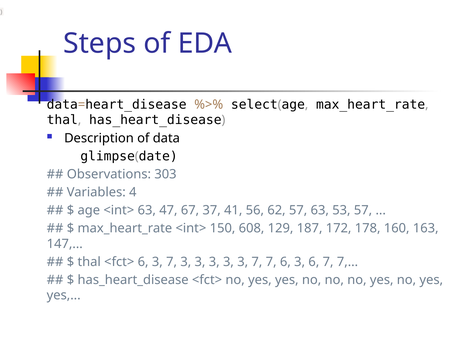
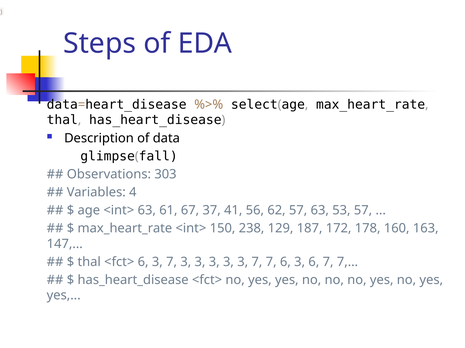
date: date -> fall
47: 47 -> 61
608: 608 -> 238
